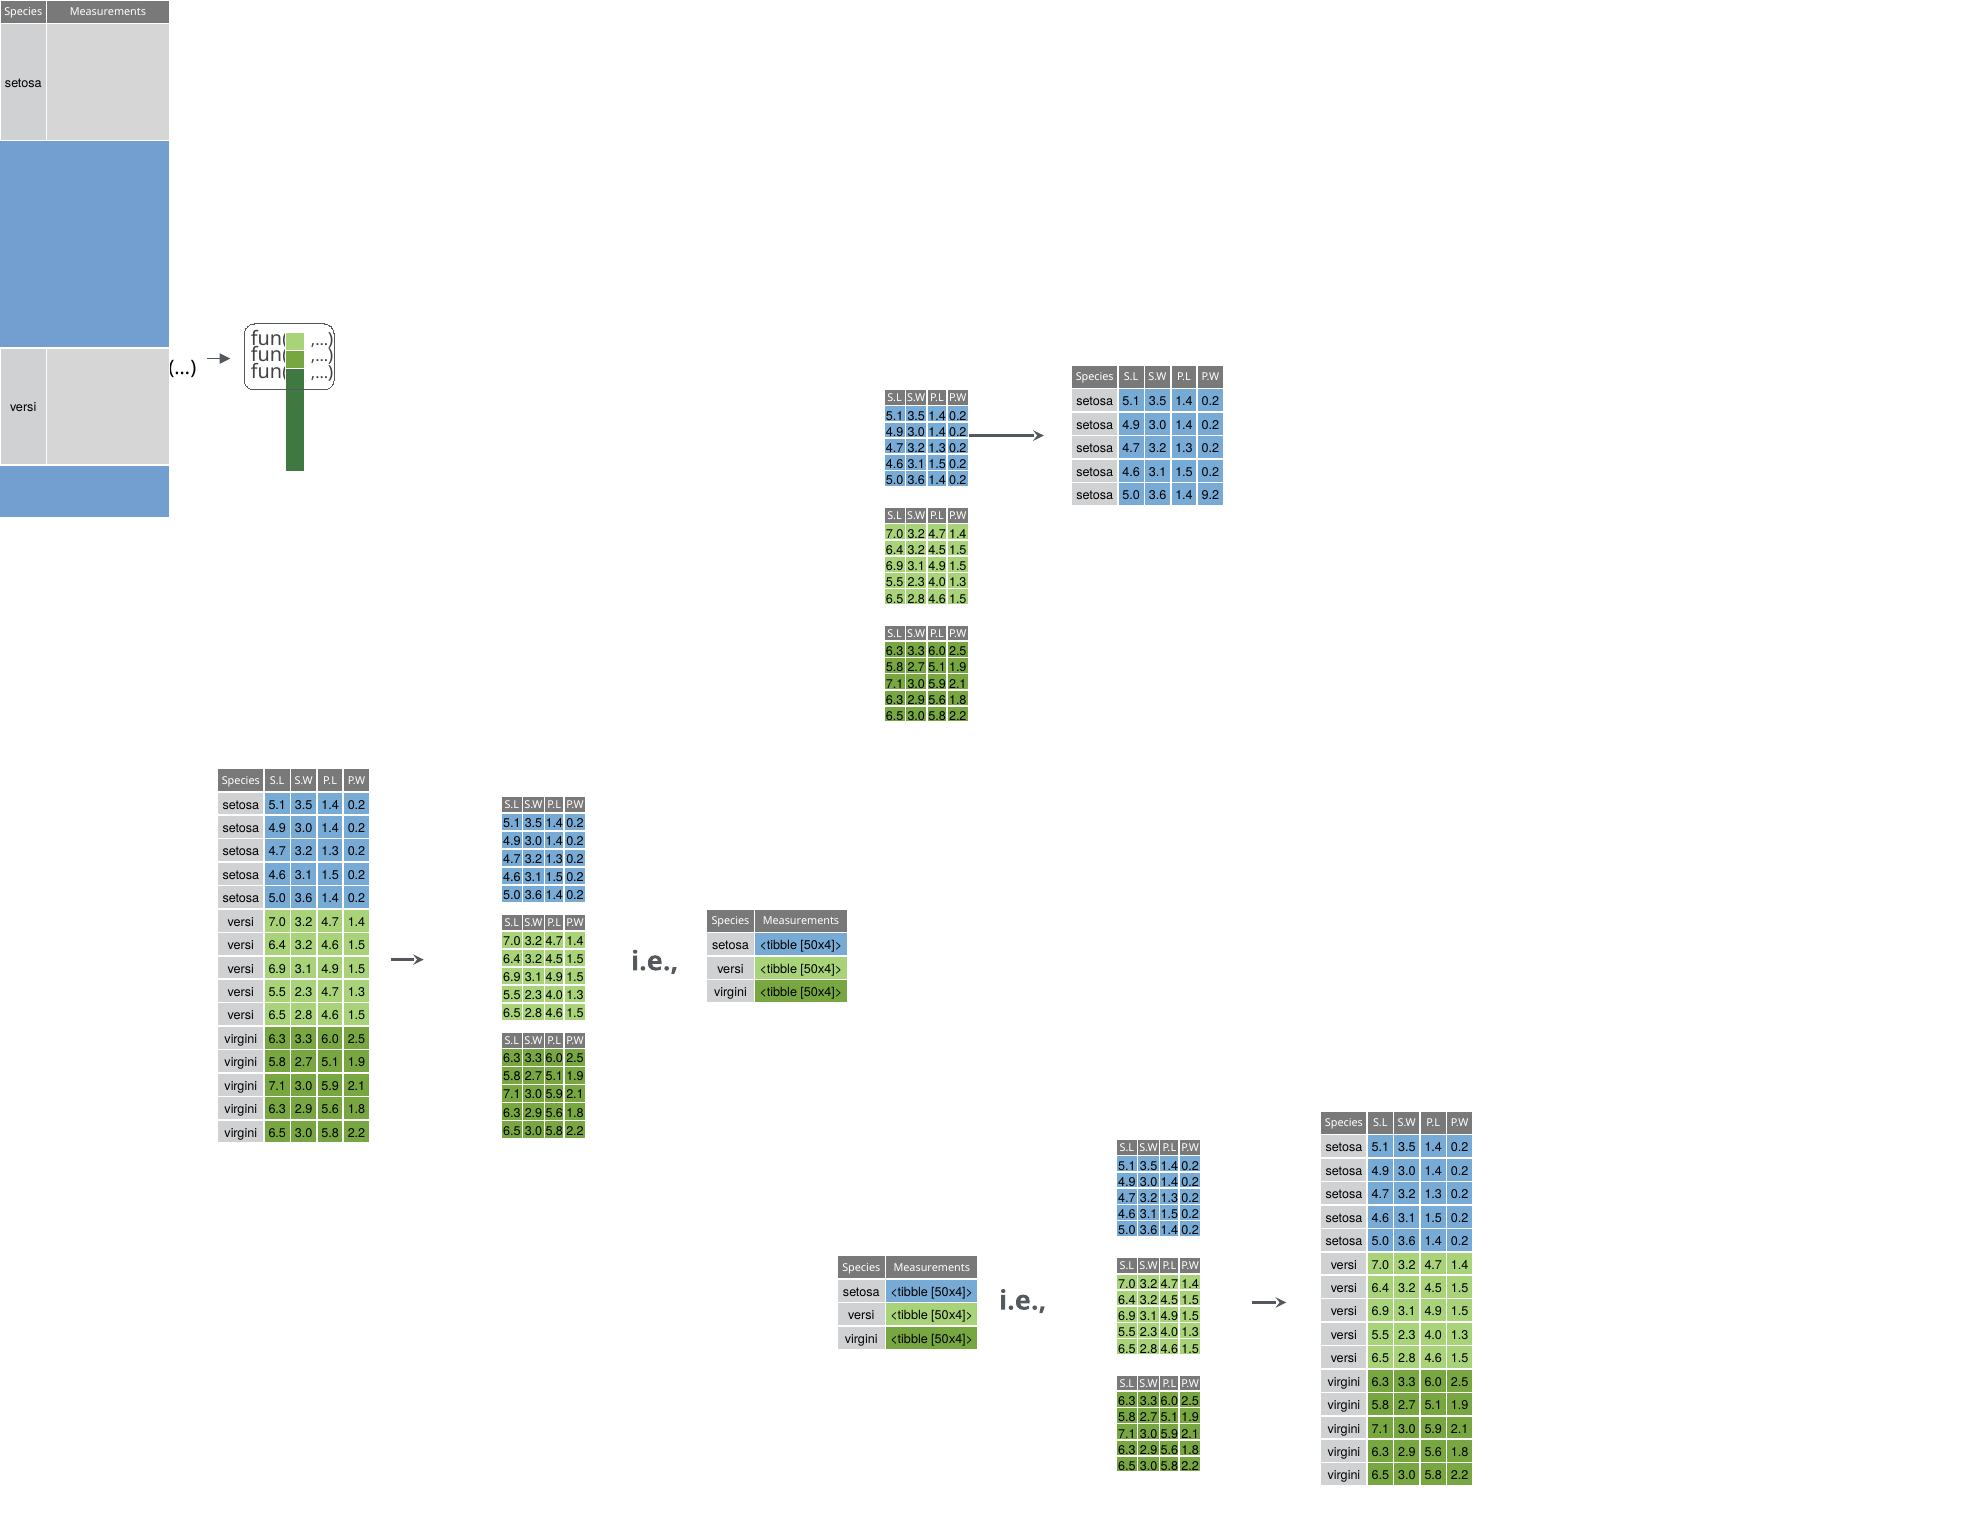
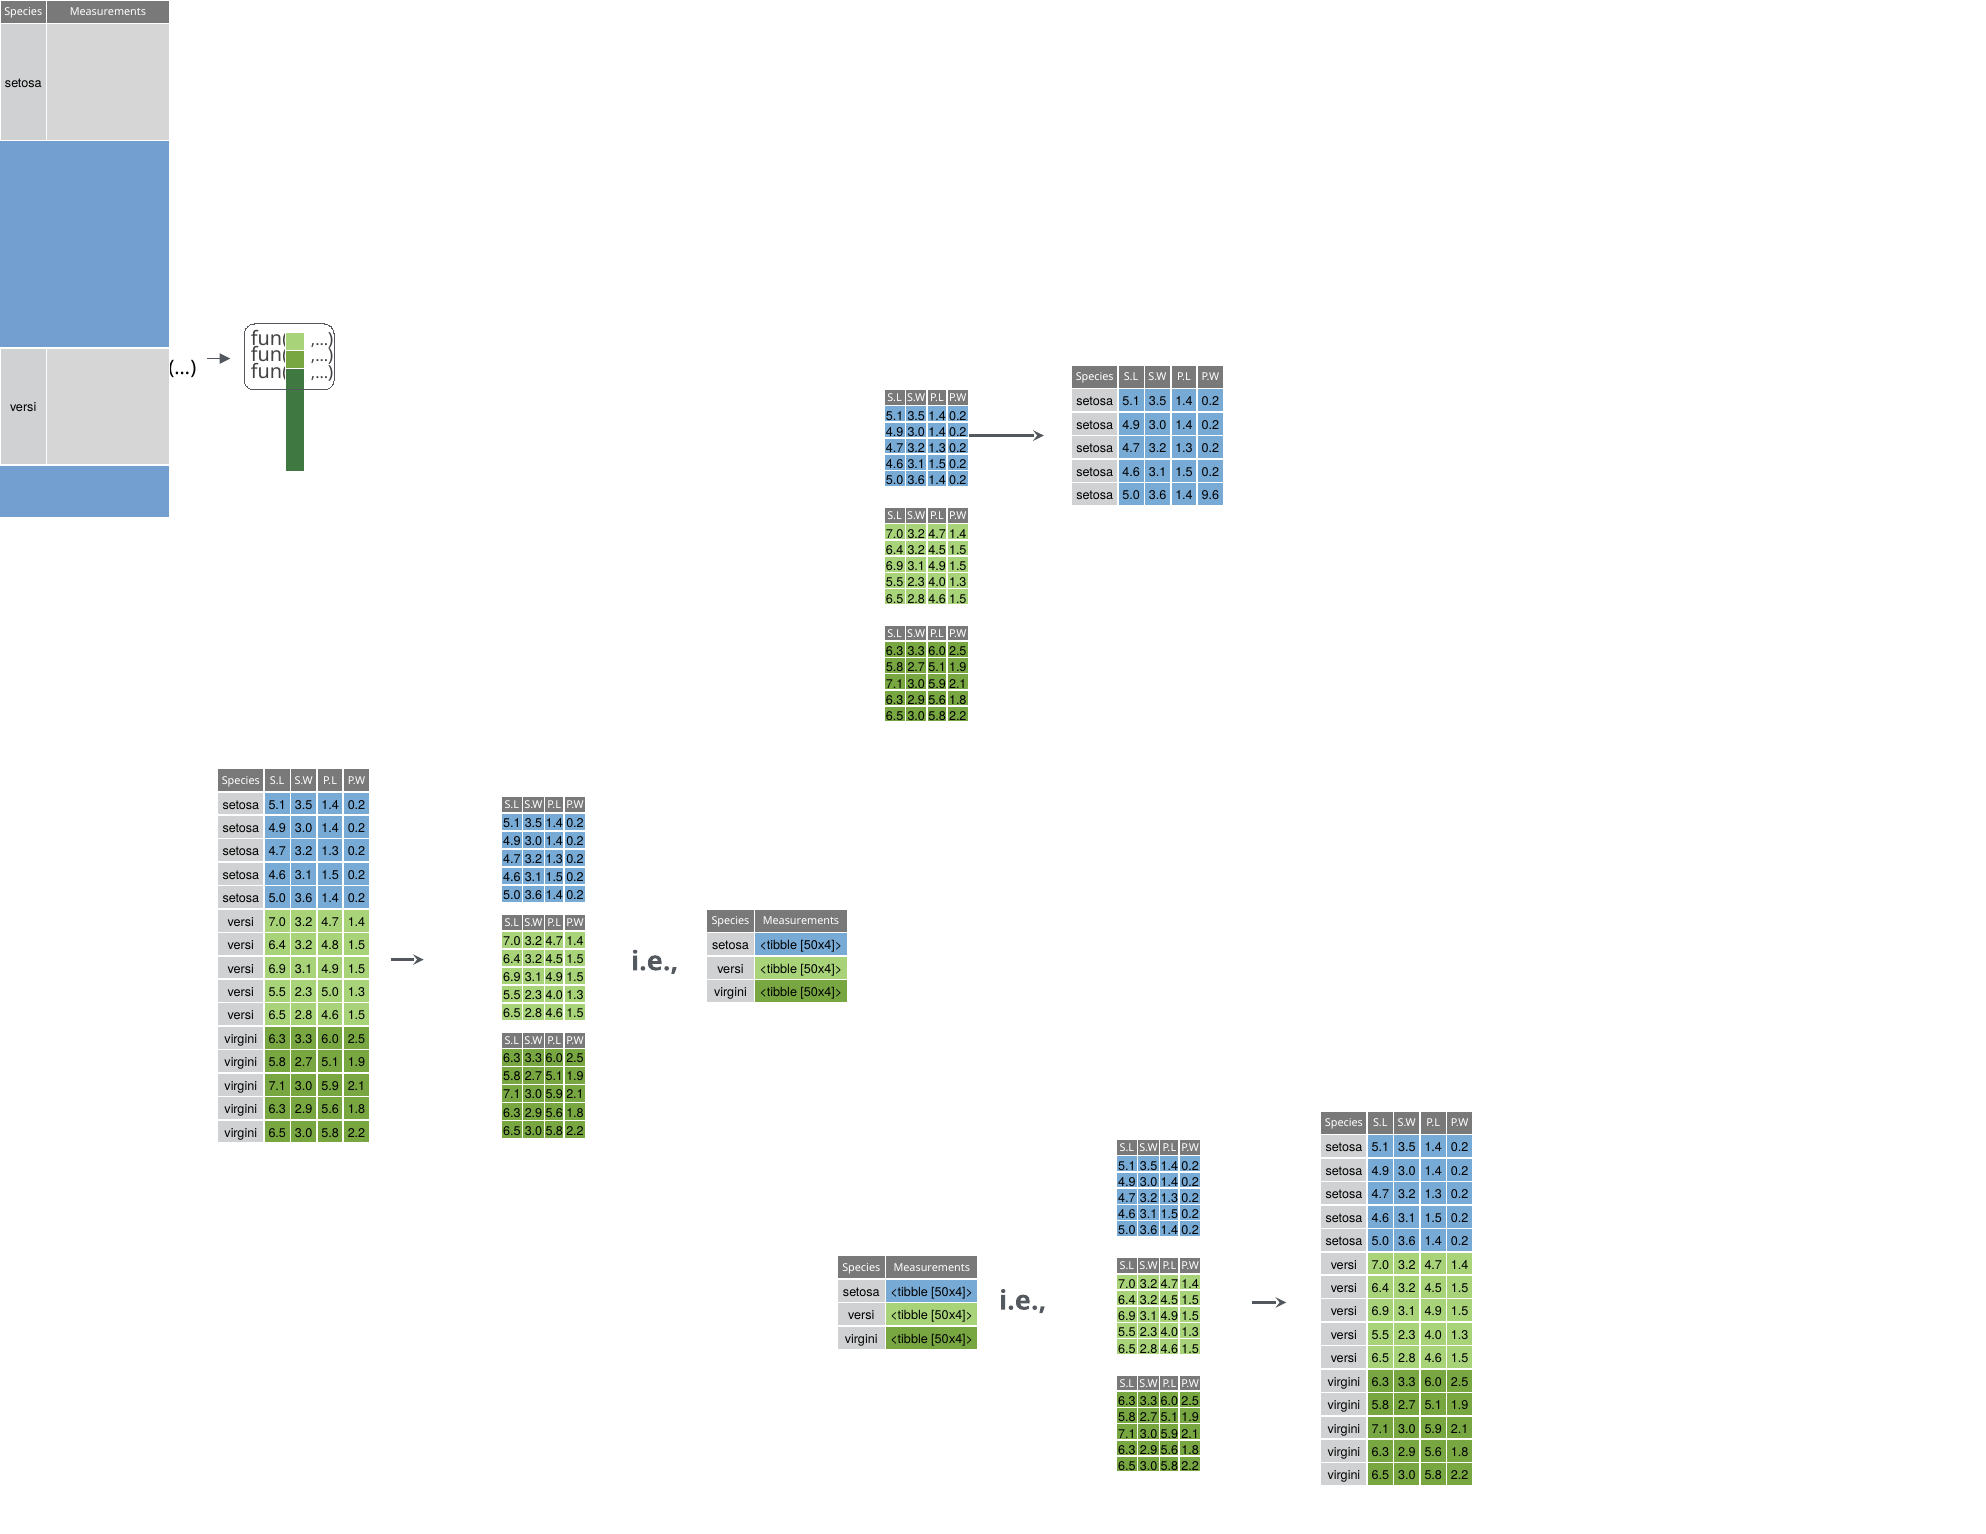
9.2: 9.2 -> 9.6
3.2 4.6: 4.6 -> 4.8
2.3 4.7: 4.7 -> 5.0
